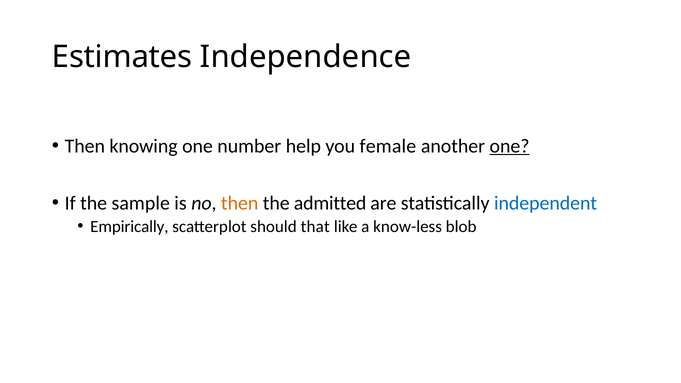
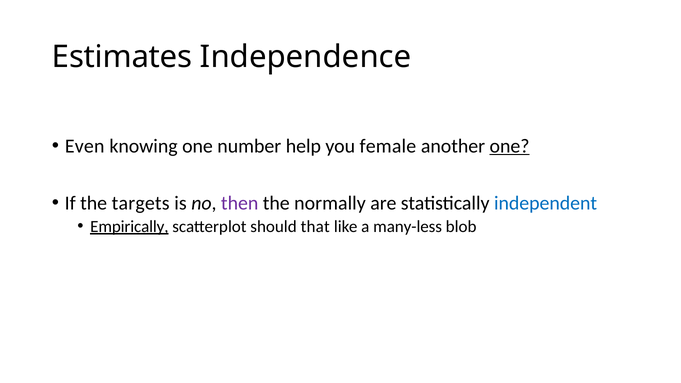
Then at (85, 146): Then -> Even
sample: sample -> targets
then at (240, 203) colour: orange -> purple
admitted: admitted -> normally
Empirically underline: none -> present
know-less: know-less -> many-less
